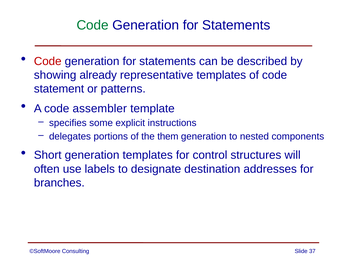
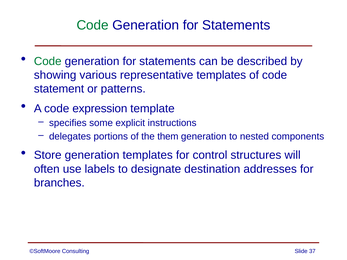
Code at (48, 61) colour: red -> green
already: already -> various
assembler: assembler -> expression
Short: Short -> Store
